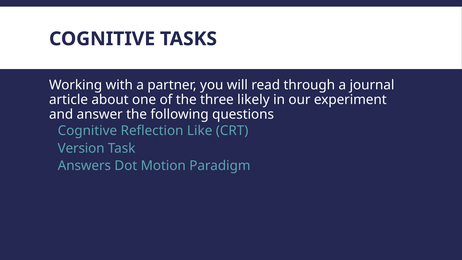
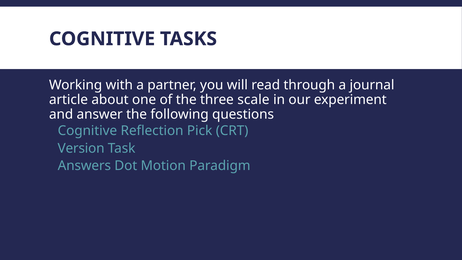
likely: likely -> scale
Like: Like -> Pick
